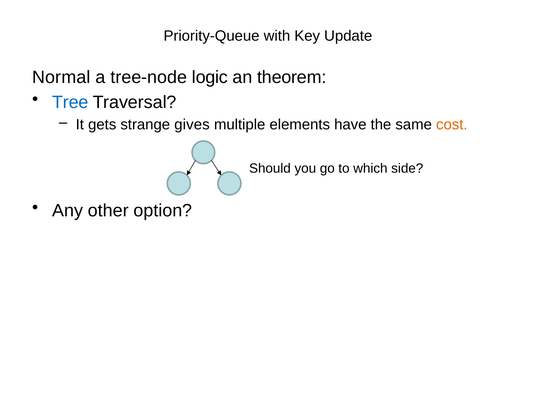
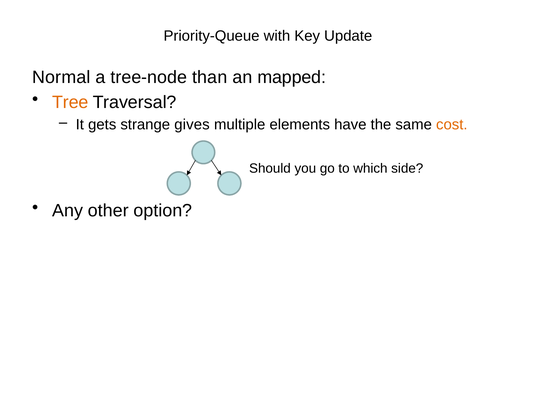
logic: logic -> than
theorem: theorem -> mapped
Tree colour: blue -> orange
